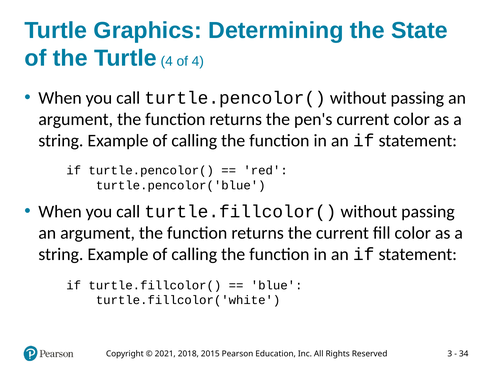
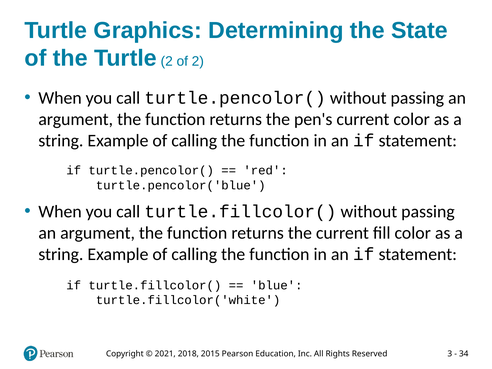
Turtle 4: 4 -> 2
of 4: 4 -> 2
